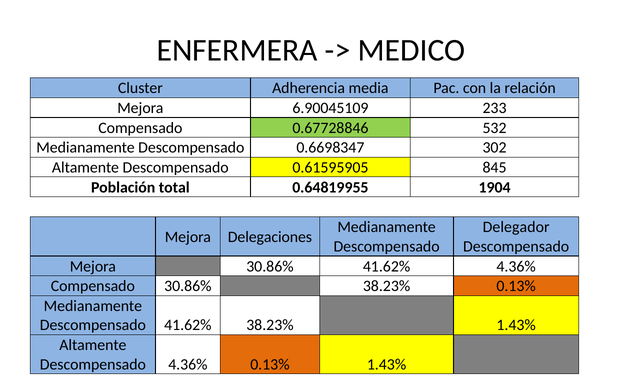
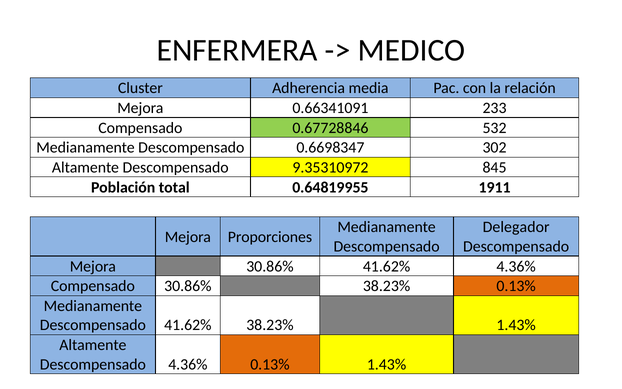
6.90045109: 6.90045109 -> 0.66341091
0.61595905: 0.61595905 -> 9.35310972
1904: 1904 -> 1911
Delegaciones: Delegaciones -> Proporciones
